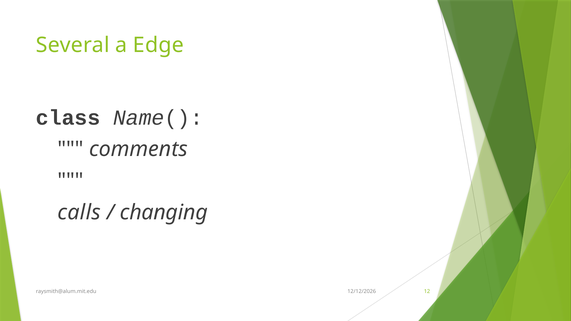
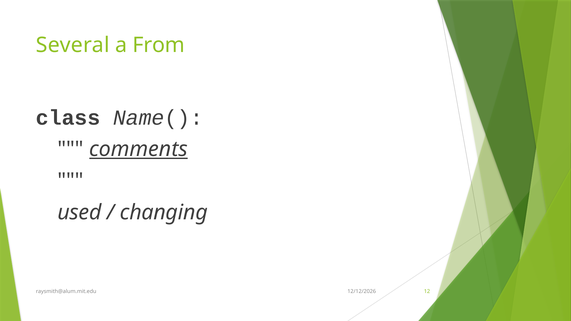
Edge: Edge -> From
comments underline: none -> present
calls: calls -> used
